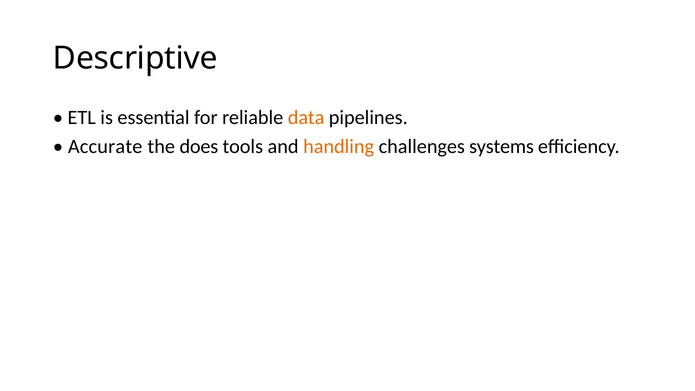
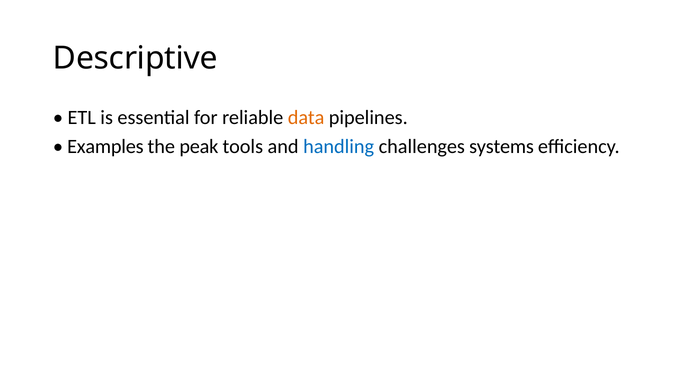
Accurate: Accurate -> Examples
does: does -> peak
handling colour: orange -> blue
